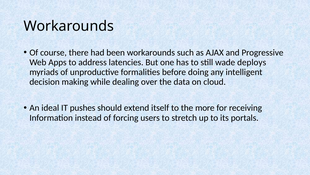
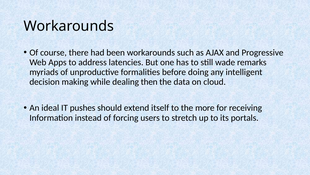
deploys: deploys -> remarks
over: over -> then
